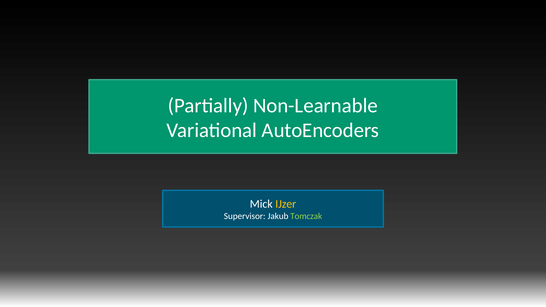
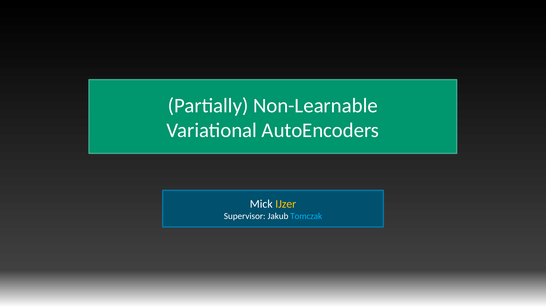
Tomczak colour: light green -> light blue
